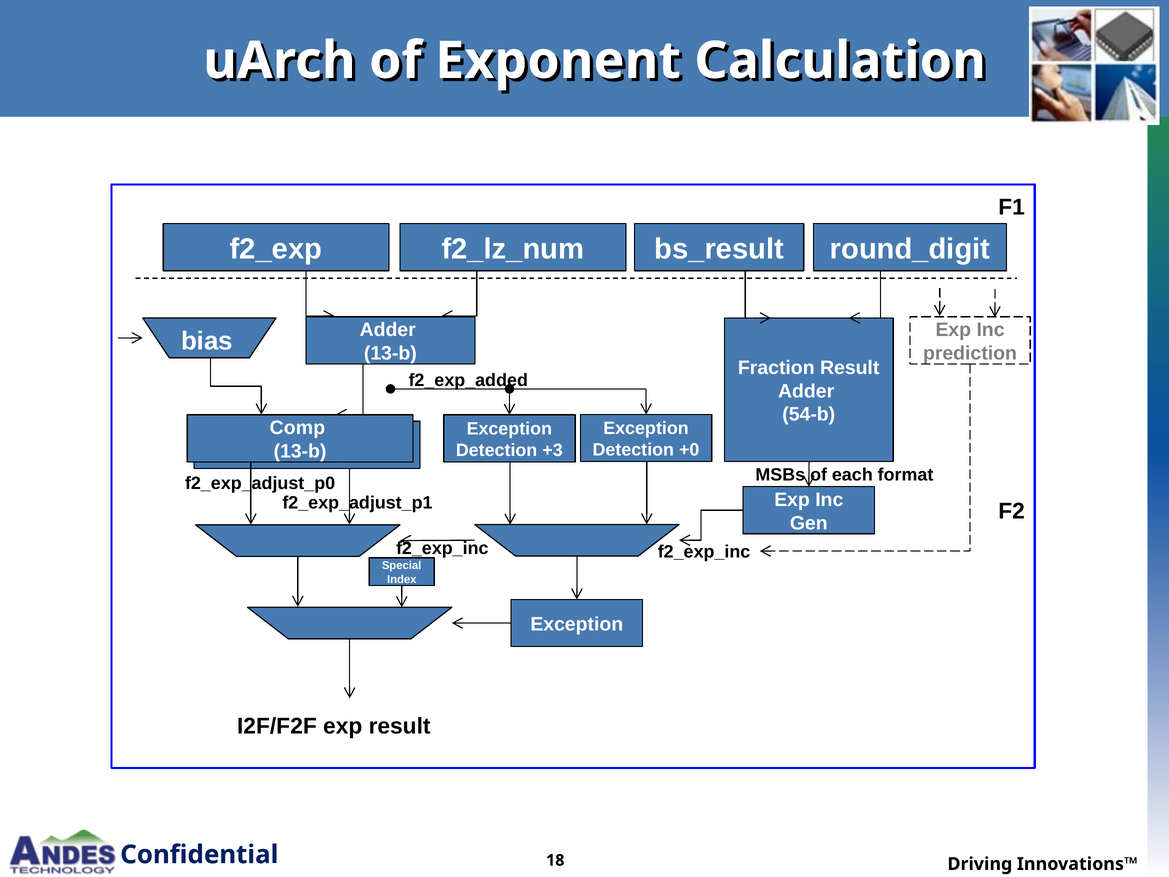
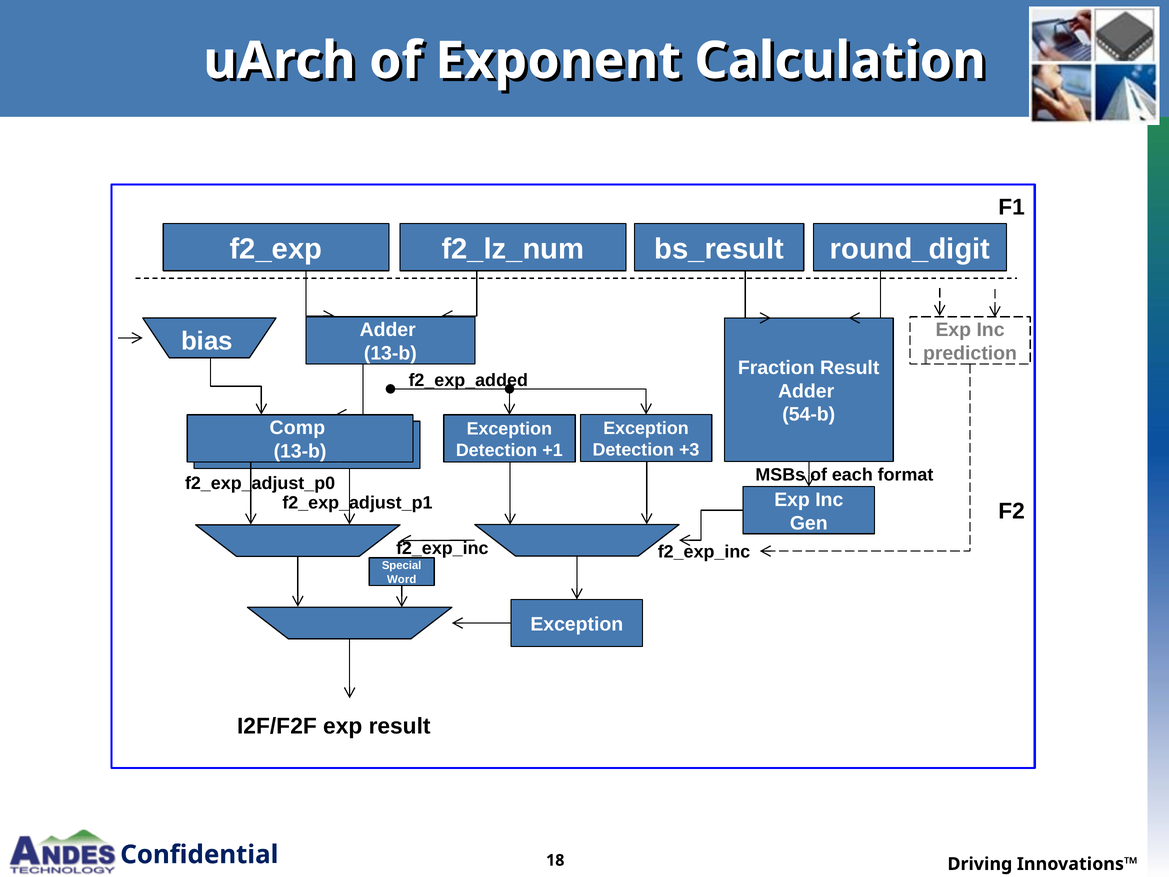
+0: +0 -> +3
+3: +3 -> +1
Index: Index -> Word
